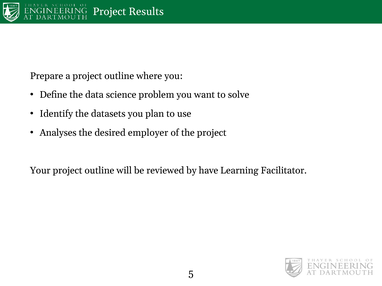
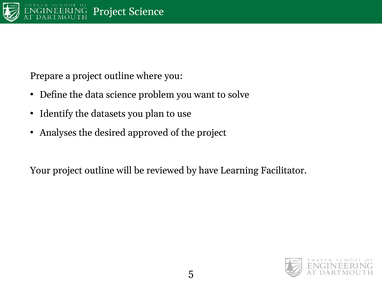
Project Results: Results -> Science
employer: employer -> approved
